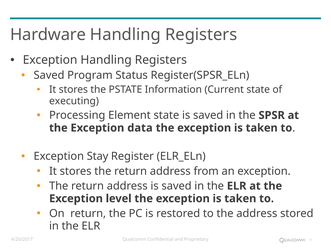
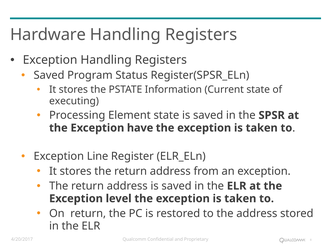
data: data -> have
Stay: Stay -> Line
